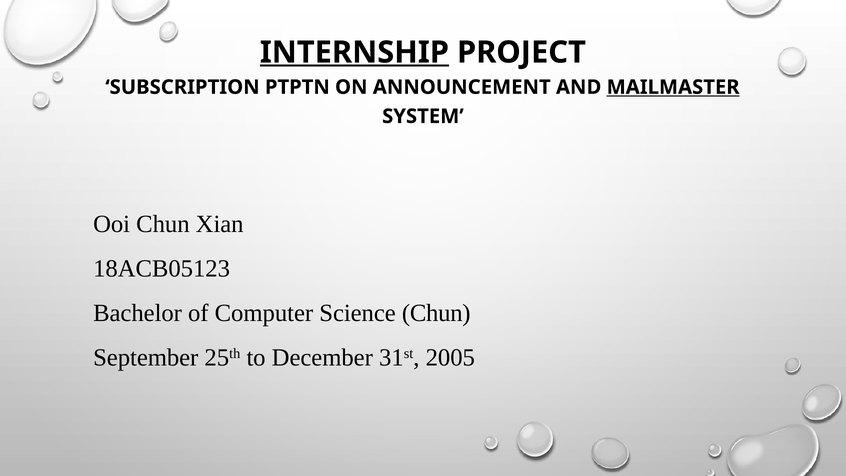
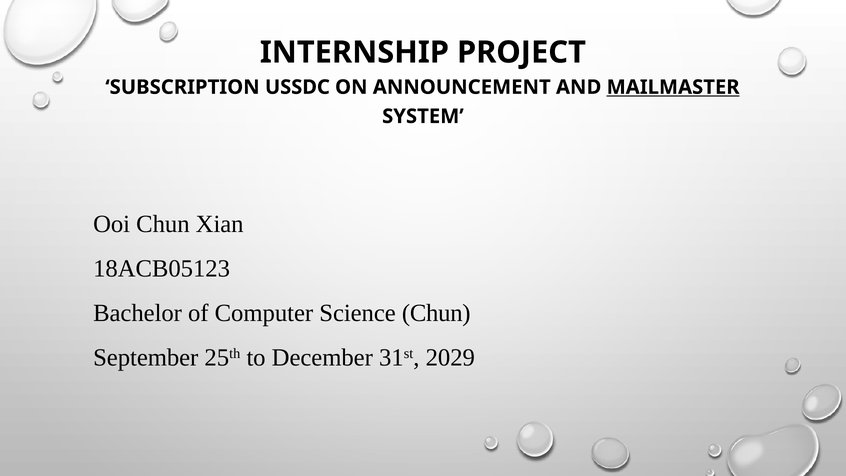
INTERNSHIP underline: present -> none
PTPTN: PTPTN -> USSDC
2005: 2005 -> 2029
